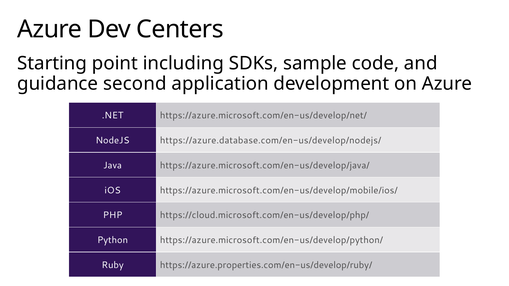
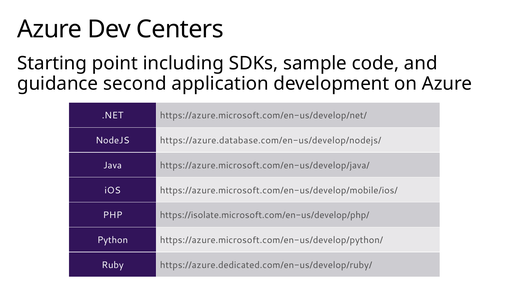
https://cloud.microsoft.com/en-us/develop/php/: https://cloud.microsoft.com/en-us/develop/php/ -> https://isolate.microsoft.com/en-us/develop/php/
https://azure.properties.com/en-us/develop/ruby/: https://azure.properties.com/en-us/develop/ruby/ -> https://azure.dedicated.com/en-us/develop/ruby/
